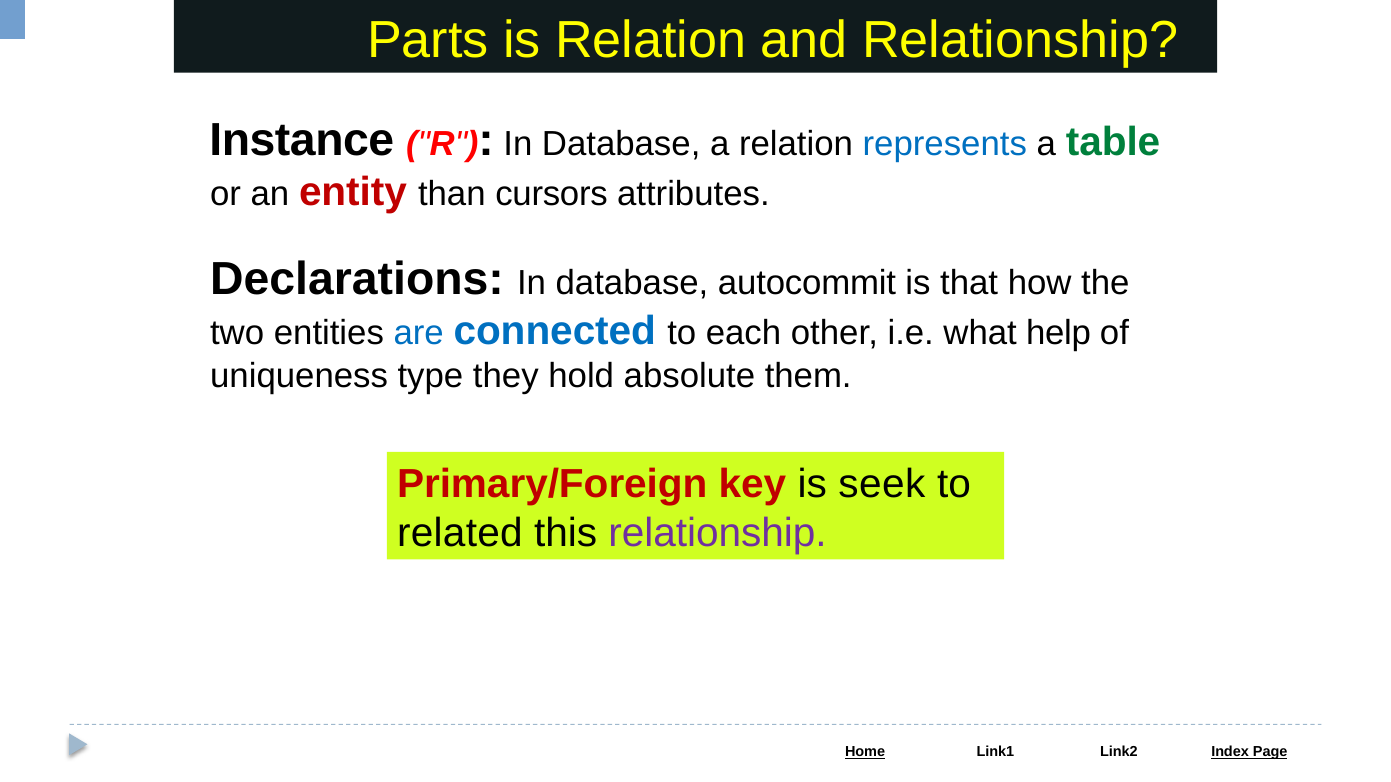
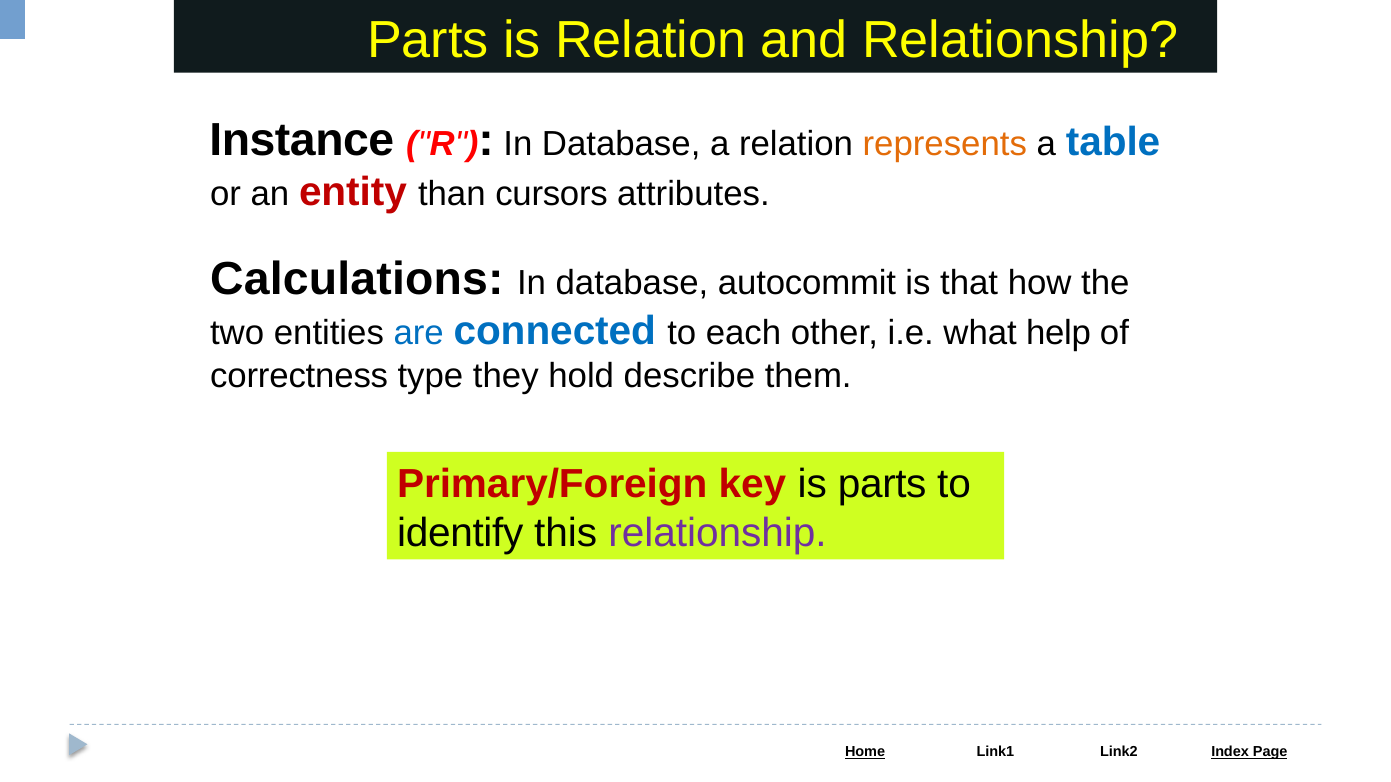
represents colour: blue -> orange
table colour: green -> blue
Declarations: Declarations -> Calculations
uniqueness: uniqueness -> correctness
absolute: absolute -> describe
is seek: seek -> parts
related: related -> identify
